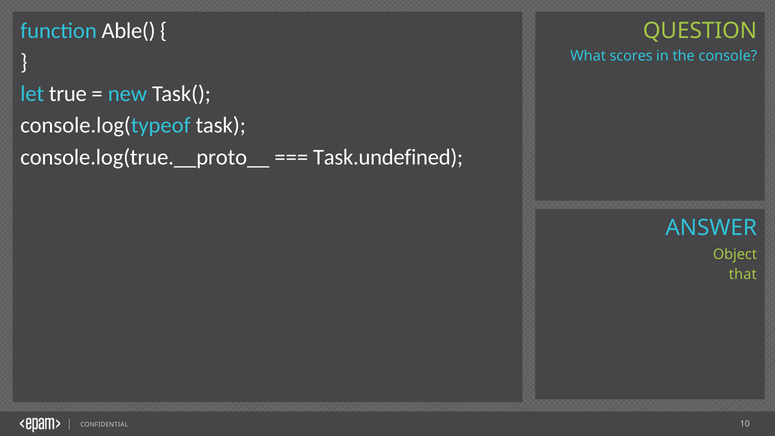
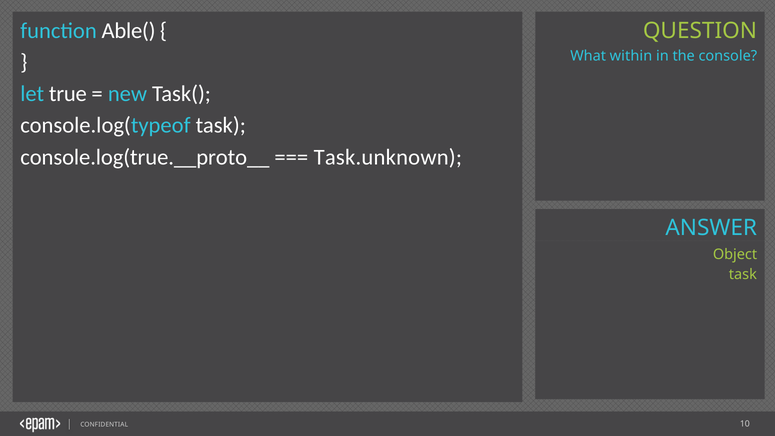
scores: scores -> within
Task.undefined: Task.undefined -> Task.unknown
that at (743, 275): that -> task
